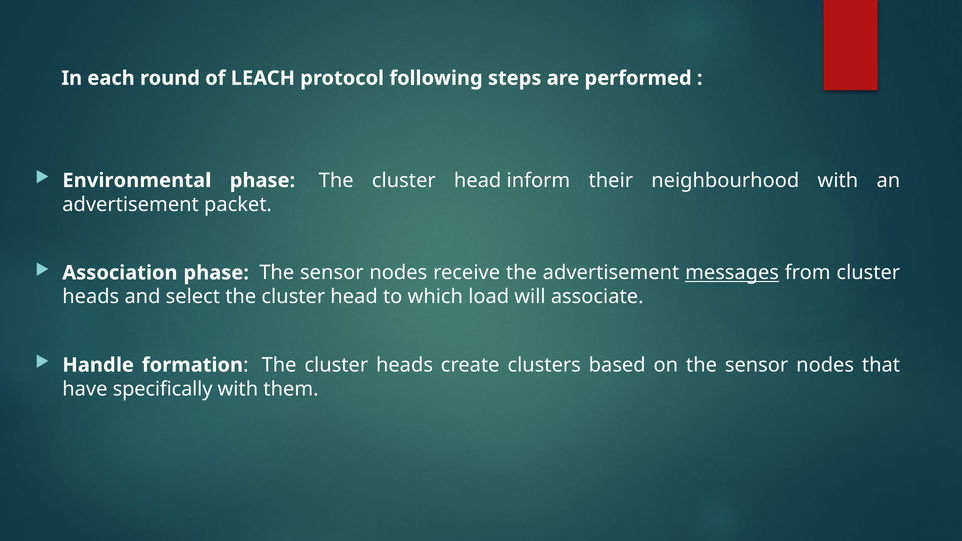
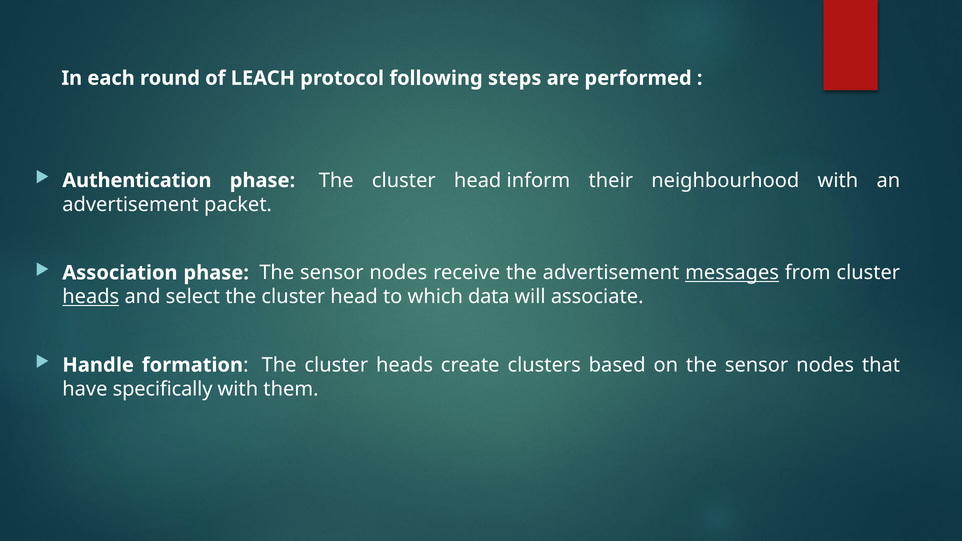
Environmental: Environmental -> Authentication
heads at (91, 297) underline: none -> present
load: load -> data
